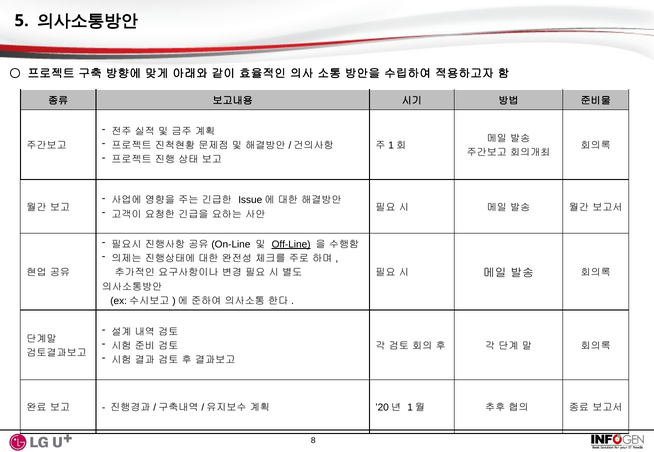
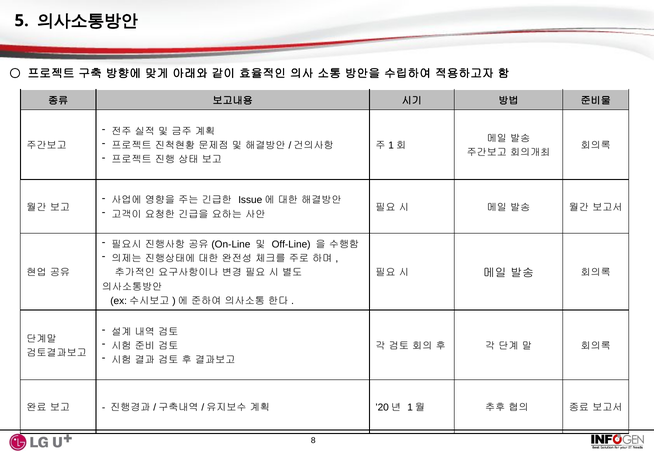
Off-Line underline: present -> none
